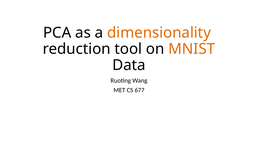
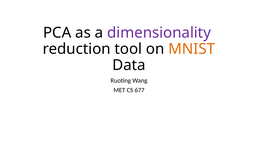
dimensionality colour: orange -> purple
